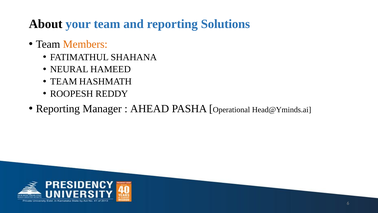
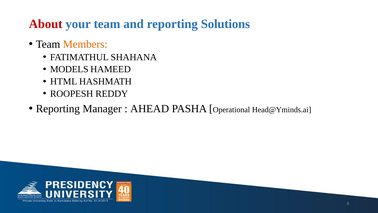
About colour: black -> red
NEURAL: NEURAL -> MODELS
TEAM at (64, 81): TEAM -> HTML
